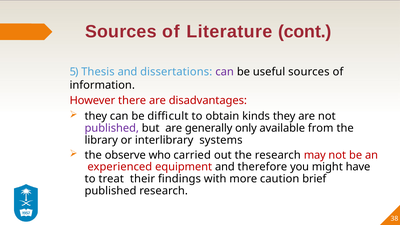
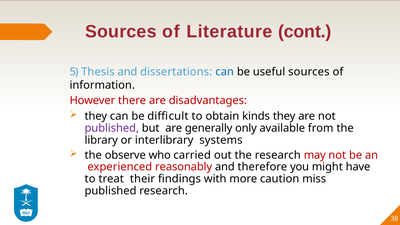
can at (225, 72) colour: purple -> blue
equipment: equipment -> reasonably
brief: brief -> miss
